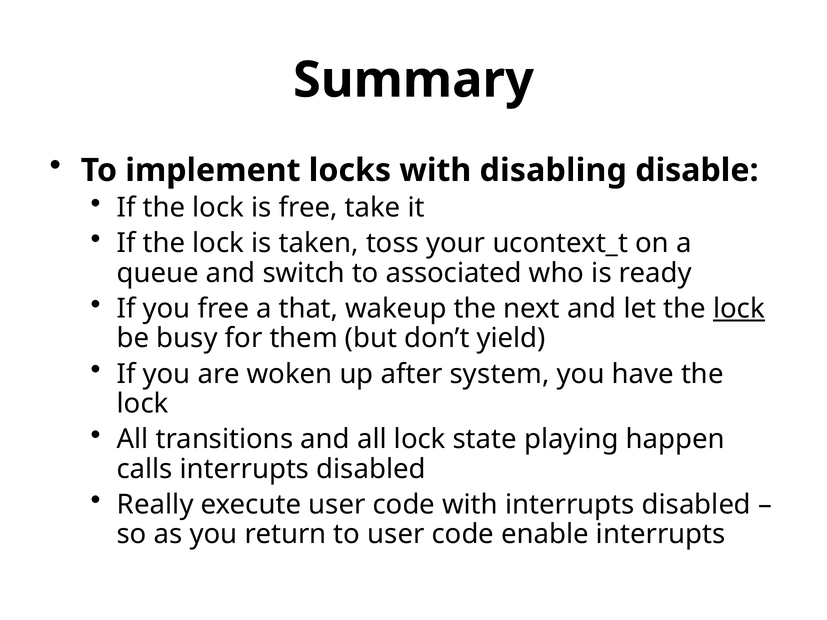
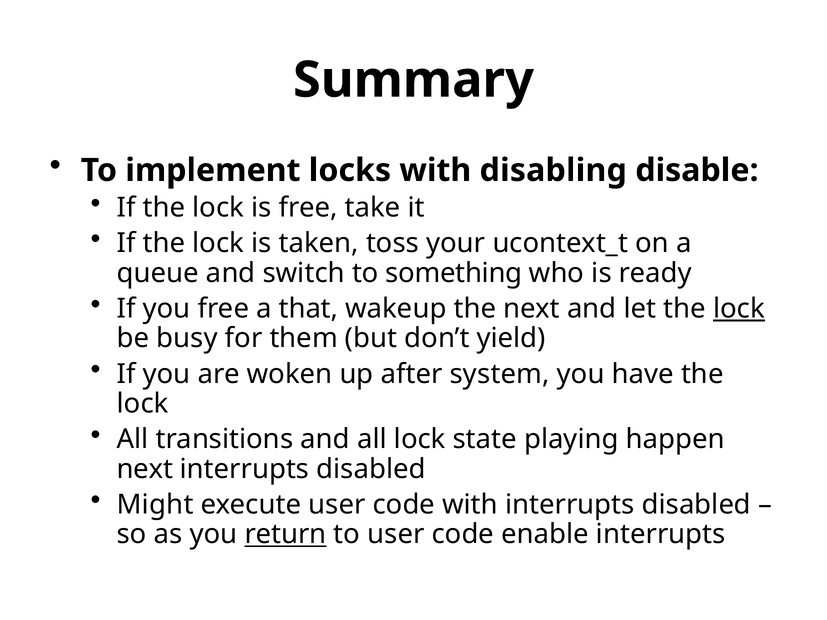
associated: associated -> something
calls at (145, 469): calls -> next
Really: Really -> Might
return underline: none -> present
